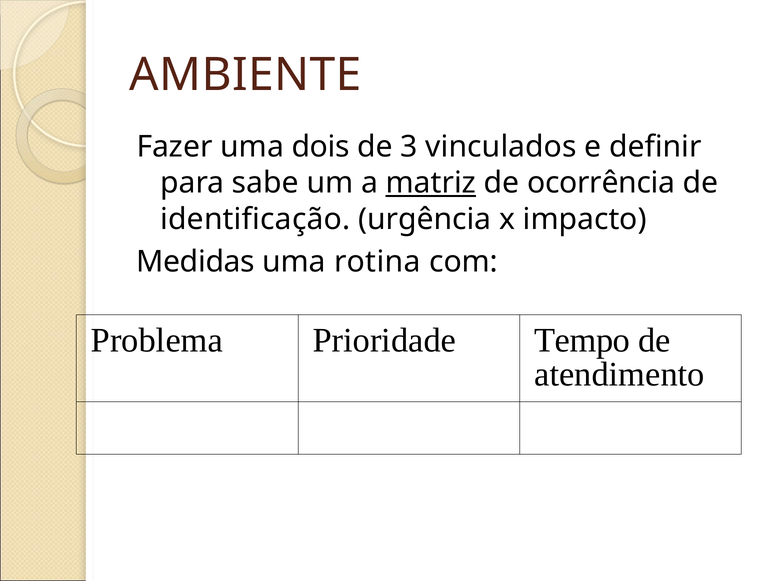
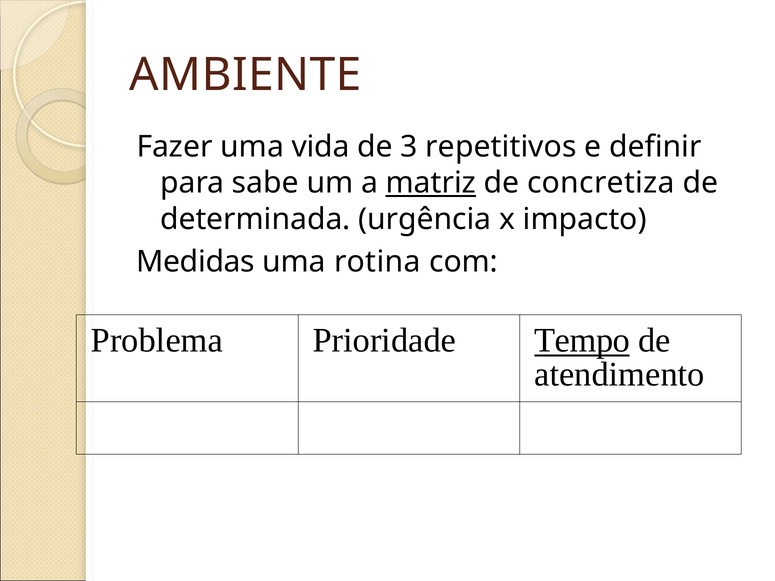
dois: dois -> vida
vinculados: vinculados -> repetitivos
ocorrência: ocorrência -> concretiza
identificação: identificação -> determinada
Tempo underline: none -> present
